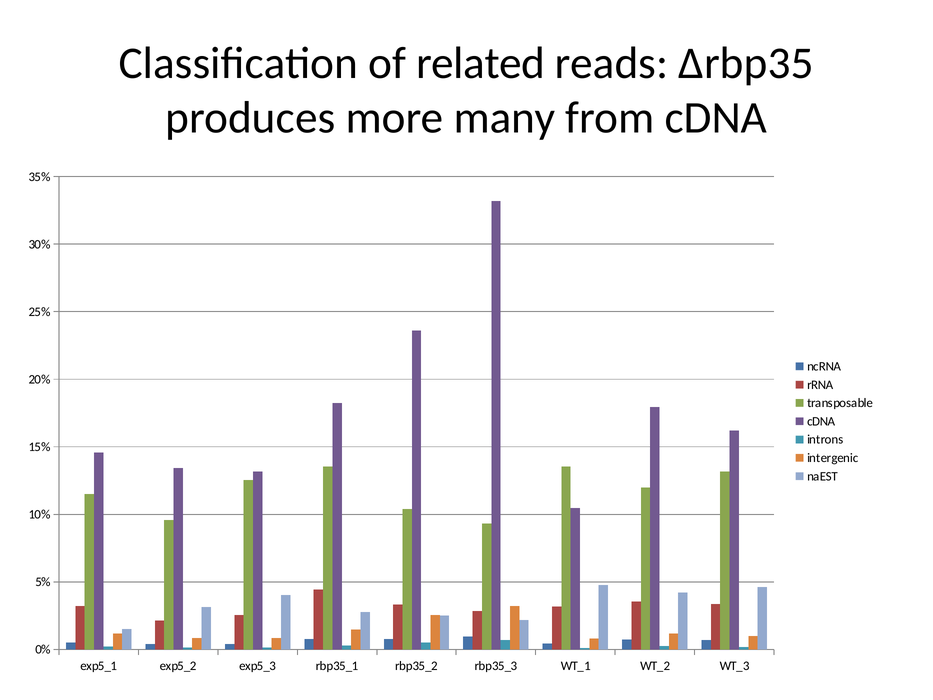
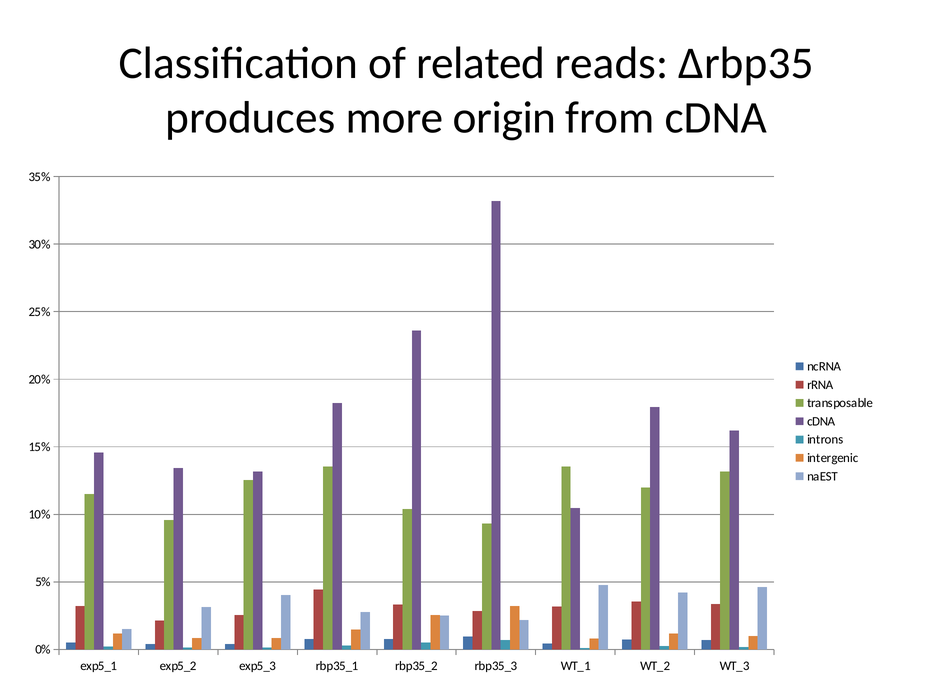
many: many -> origin
